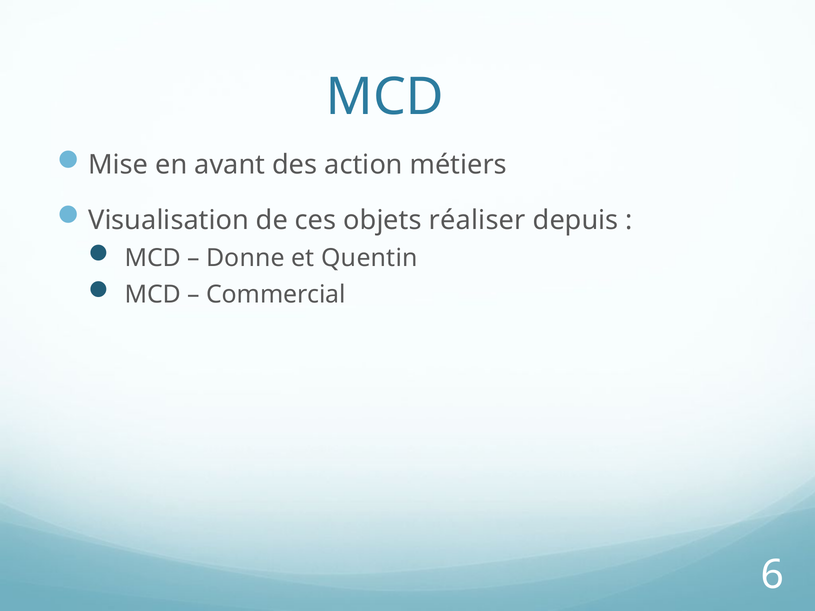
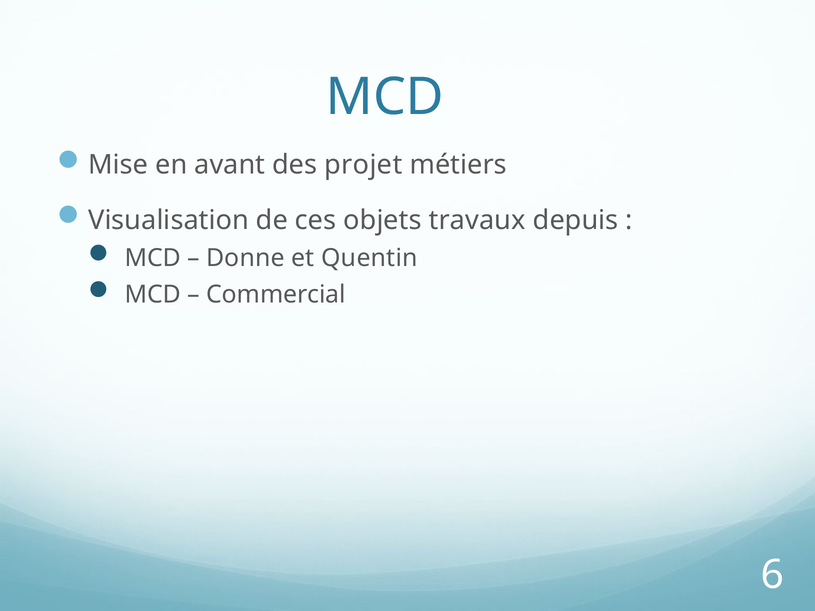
action: action -> projet
réaliser: réaliser -> travaux
